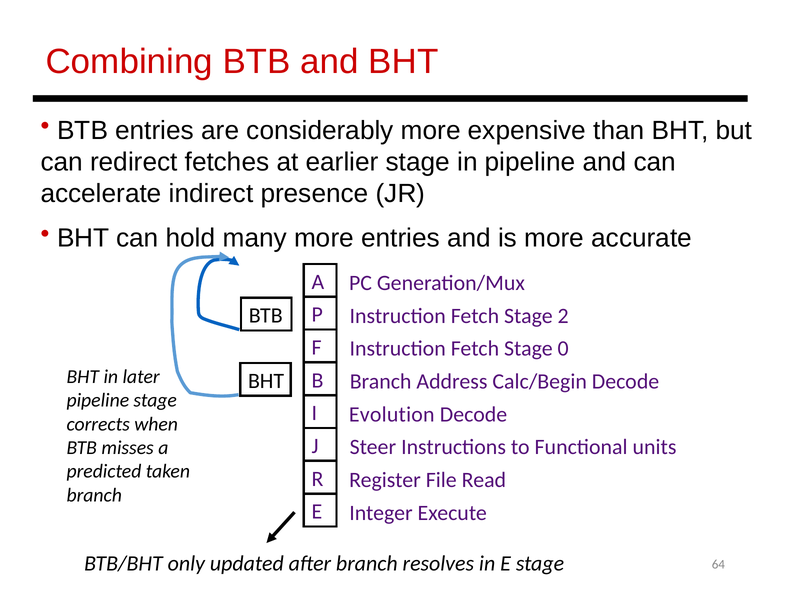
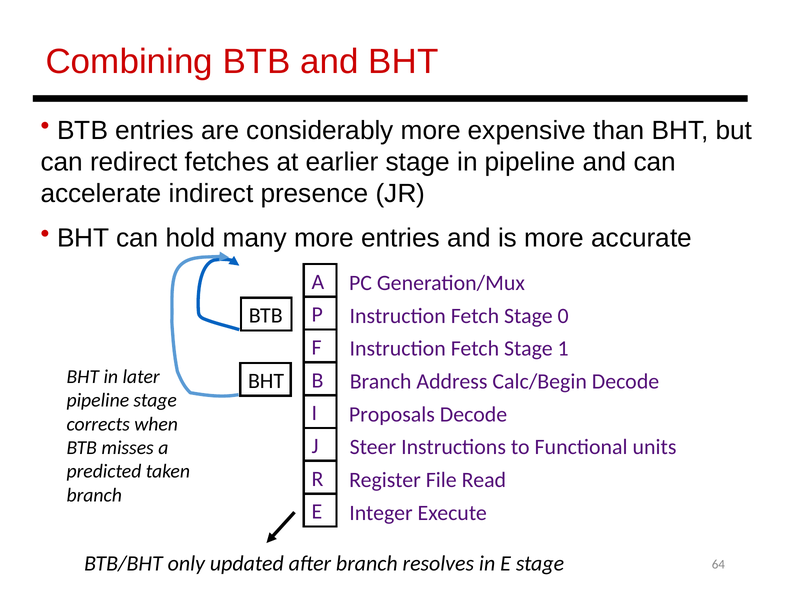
2: 2 -> 0
0: 0 -> 1
Evolution: Evolution -> Proposals
